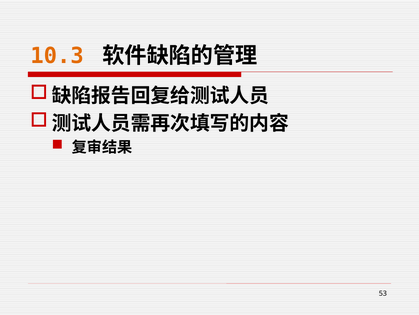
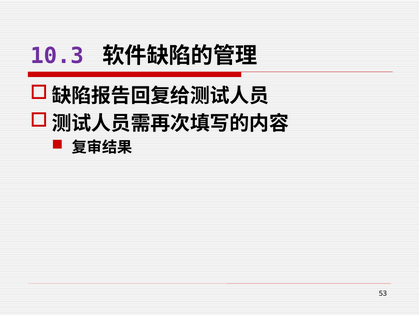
10.3 colour: orange -> purple
